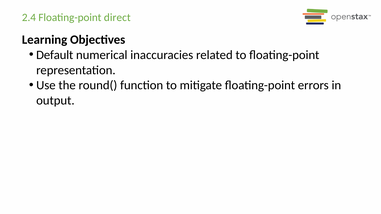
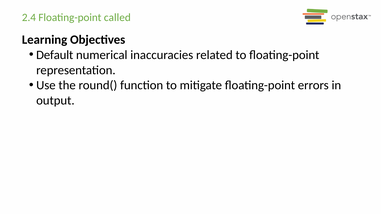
direct: direct -> called
